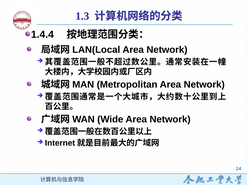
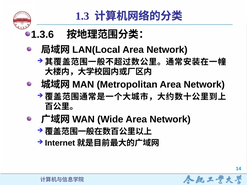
1.4.4: 1.4.4 -> 1.3.6
